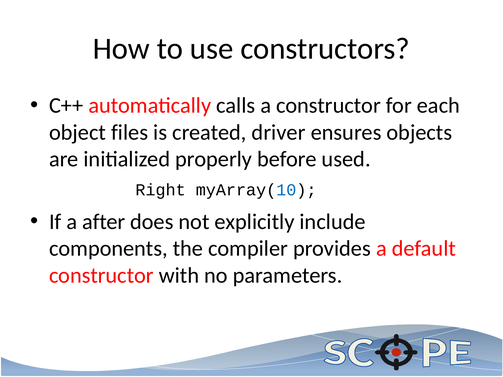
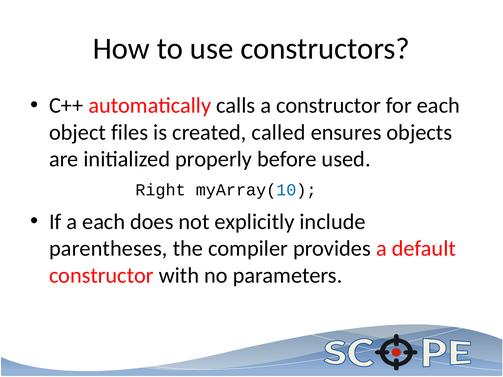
driver: driver -> called
a after: after -> each
components: components -> parentheses
